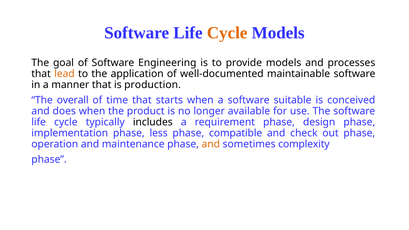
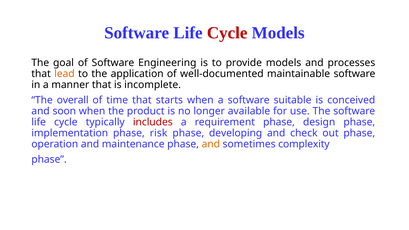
Cycle at (227, 33) colour: orange -> red
production: production -> incomplete
does: does -> soon
includes colour: black -> red
less: less -> risk
compatible: compatible -> developing
